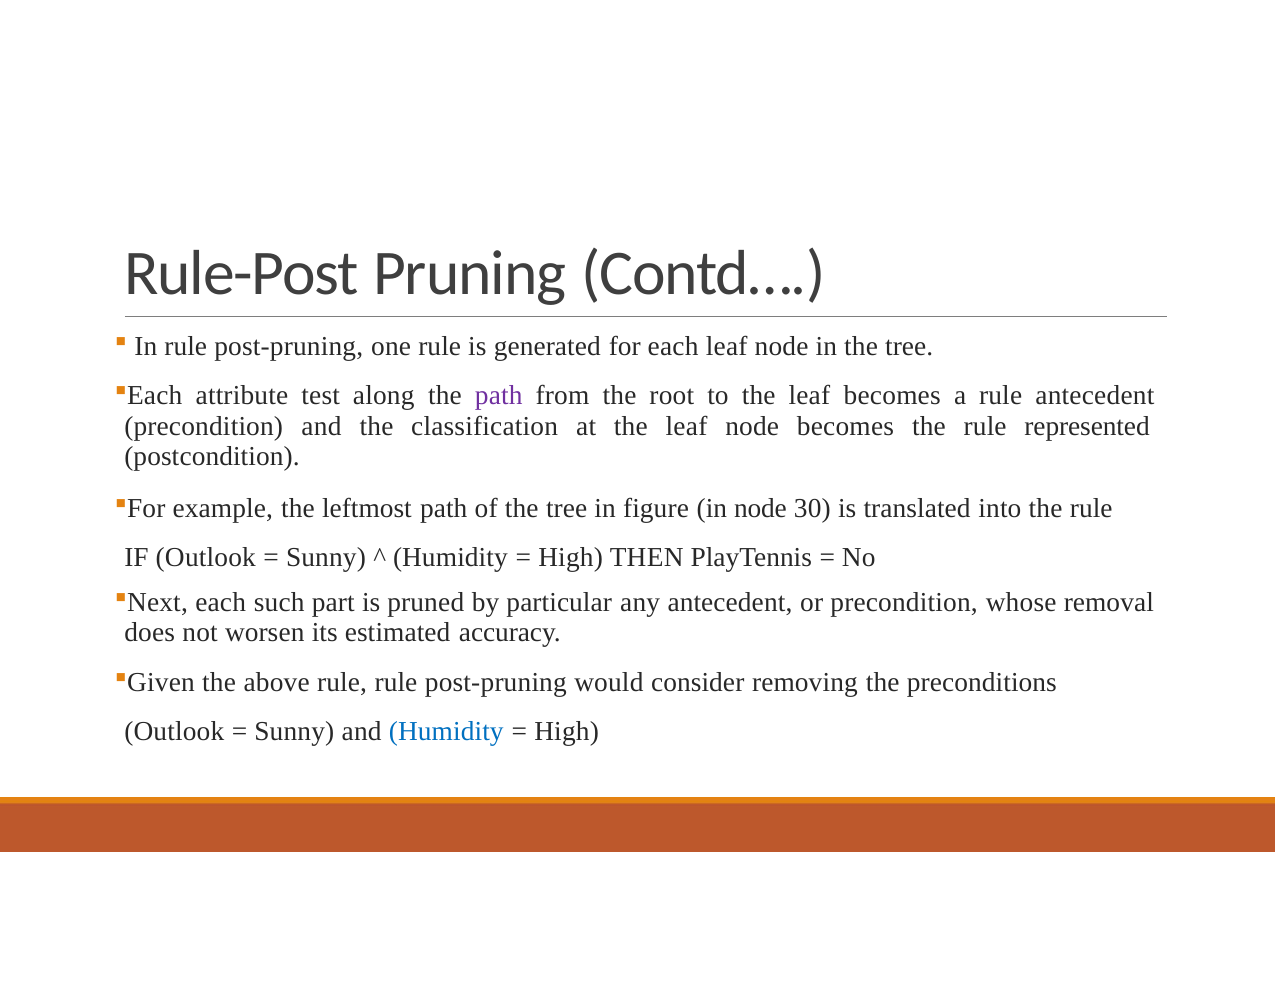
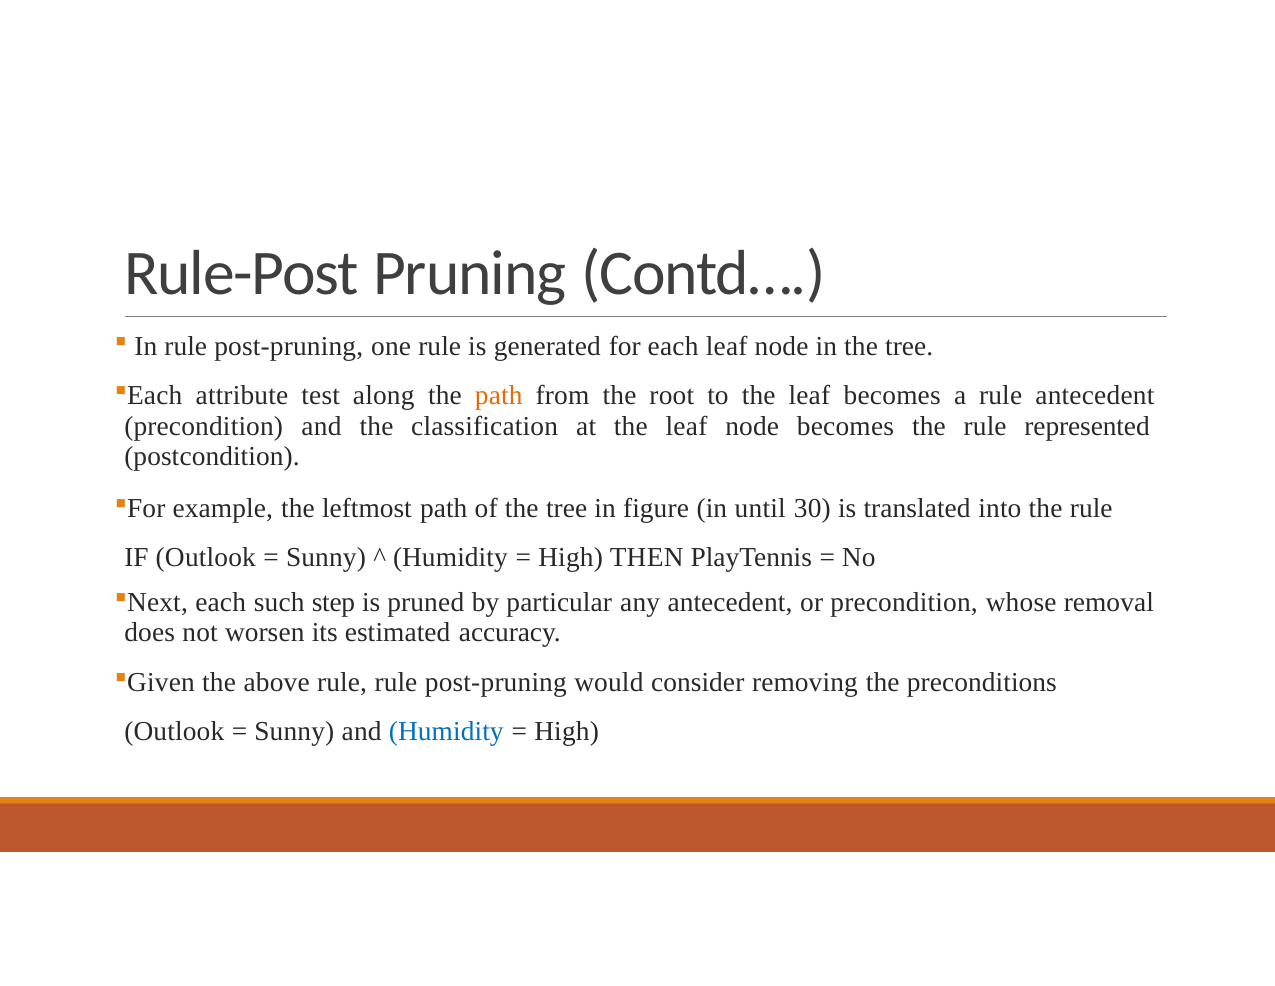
path at (499, 396) colour: purple -> orange
in node: node -> until
part: part -> step
